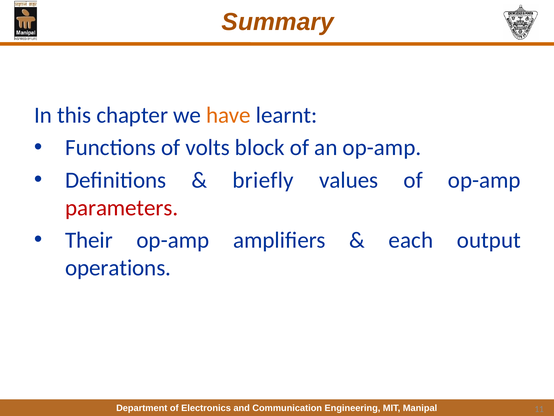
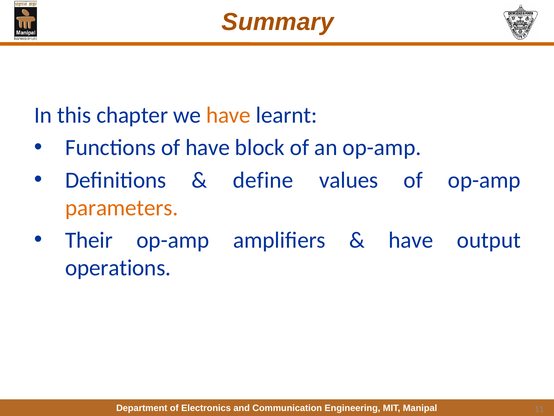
of volts: volts -> have
briefly: briefly -> define
parameters colour: red -> orange
each at (411, 240): each -> have
